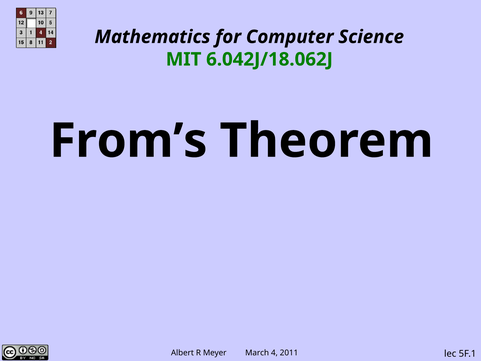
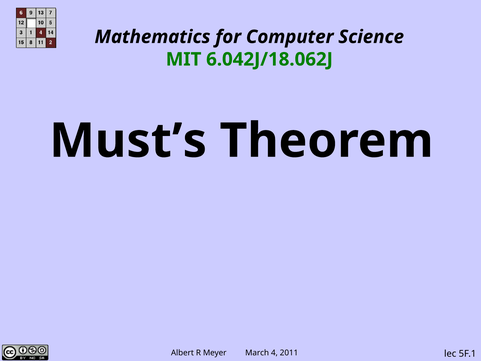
From’s: From’s -> Must’s
